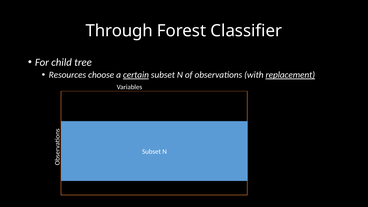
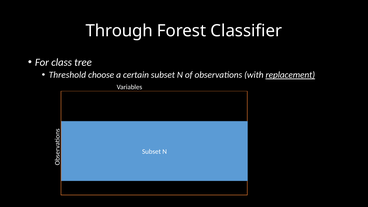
child: child -> class
Resources: Resources -> Threshold
certain underline: present -> none
